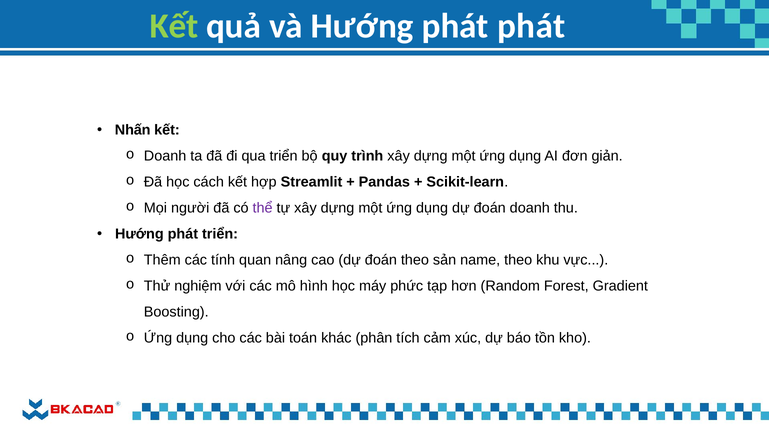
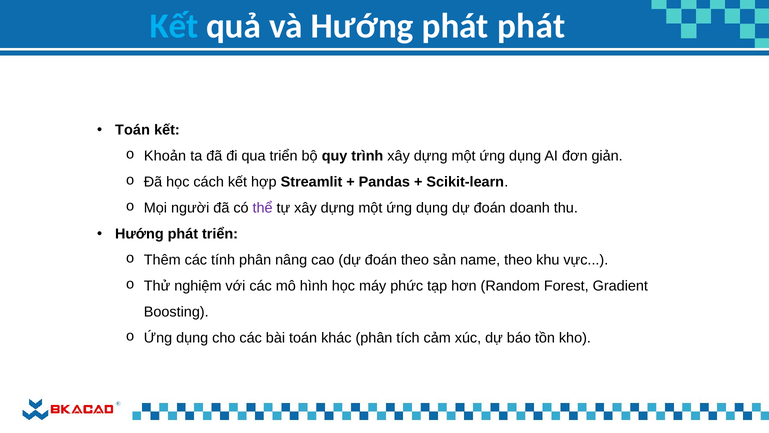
Kết at (174, 26) colour: light green -> light blue
Nhấn at (133, 130): Nhấn -> Toán
Doanh at (165, 156): Doanh -> Khoản
tính quan: quan -> phân
